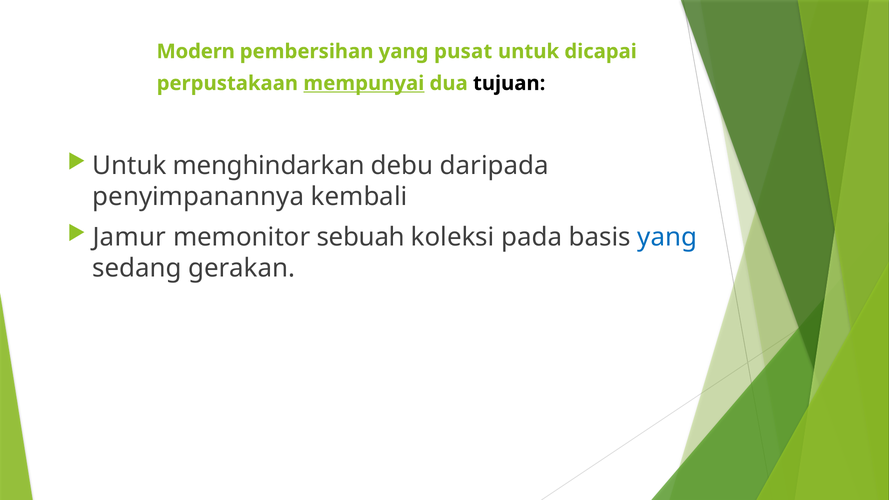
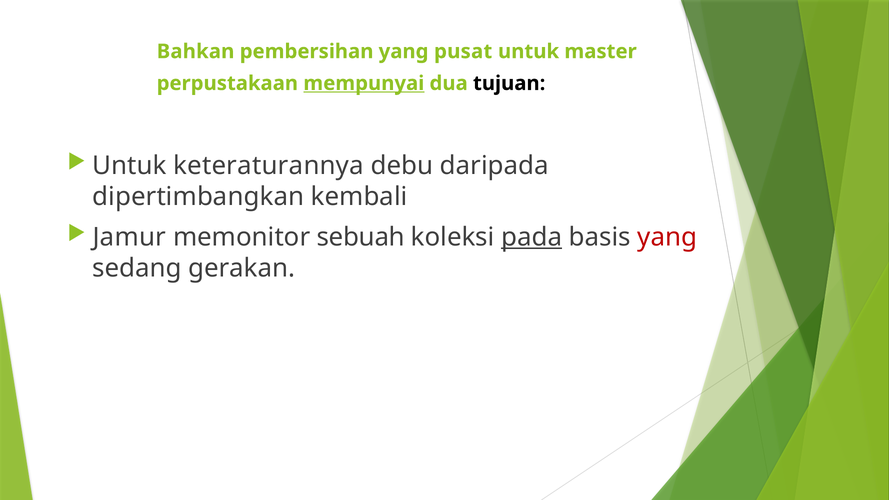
Modern: Modern -> Bahkan
dicapai: dicapai -> master
menghindarkan: menghindarkan -> keteraturannya
penyimpanannya: penyimpanannya -> dipertimbangkan
pada underline: none -> present
yang at (667, 237) colour: blue -> red
